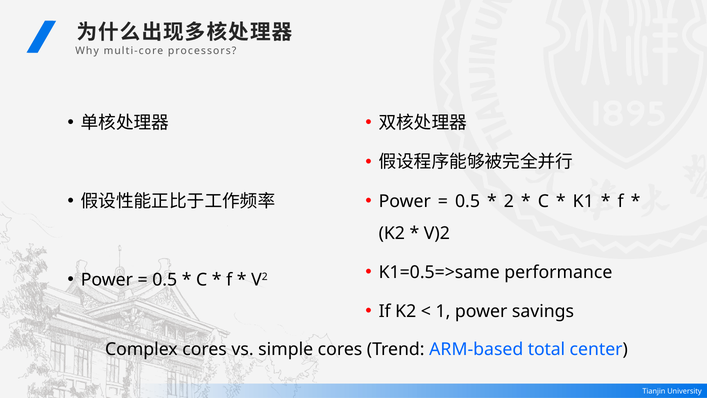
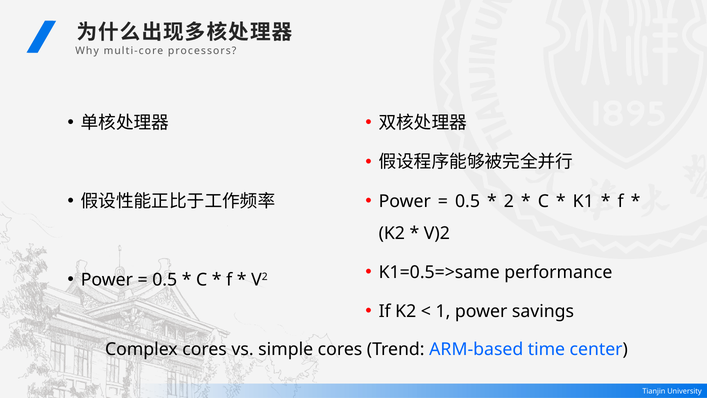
total: total -> time
